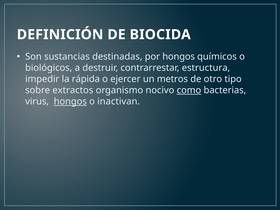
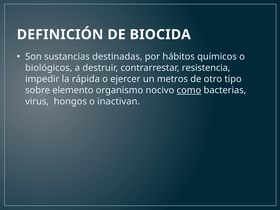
por hongos: hongos -> hábitos
estructura: estructura -> resistencia
extractos: extractos -> elemento
hongos at (70, 101) underline: present -> none
